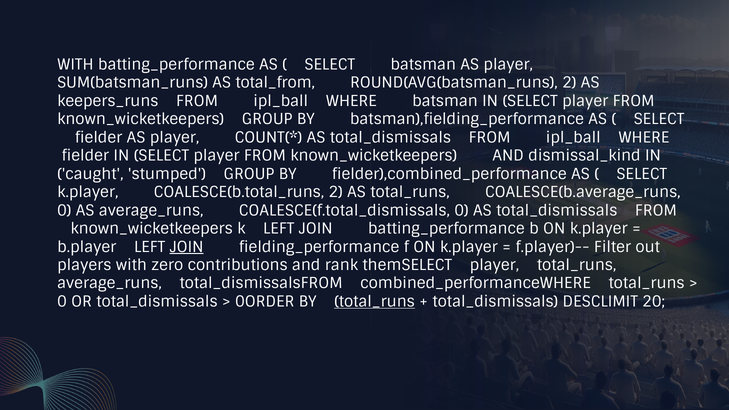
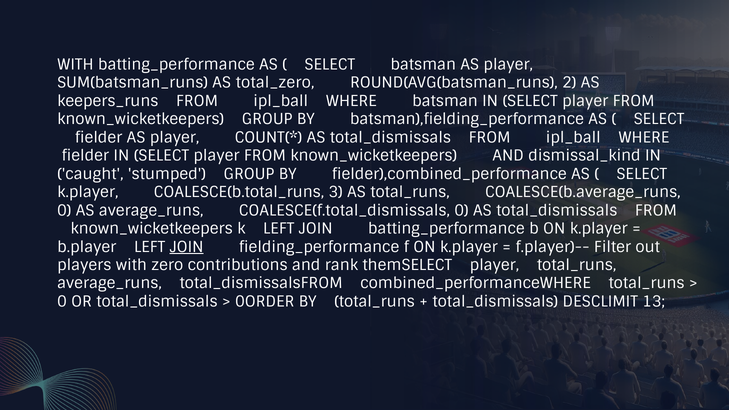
total_from: total_from -> total_zero
COALESCE(b.total_runs 2: 2 -> 3
total_runs at (374, 302) underline: present -> none
20: 20 -> 13
